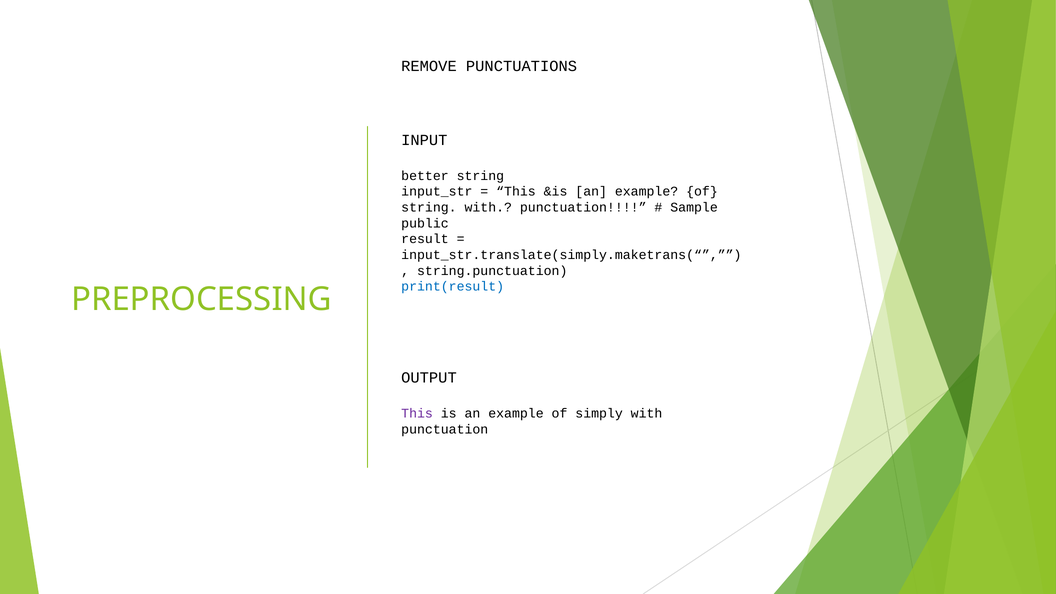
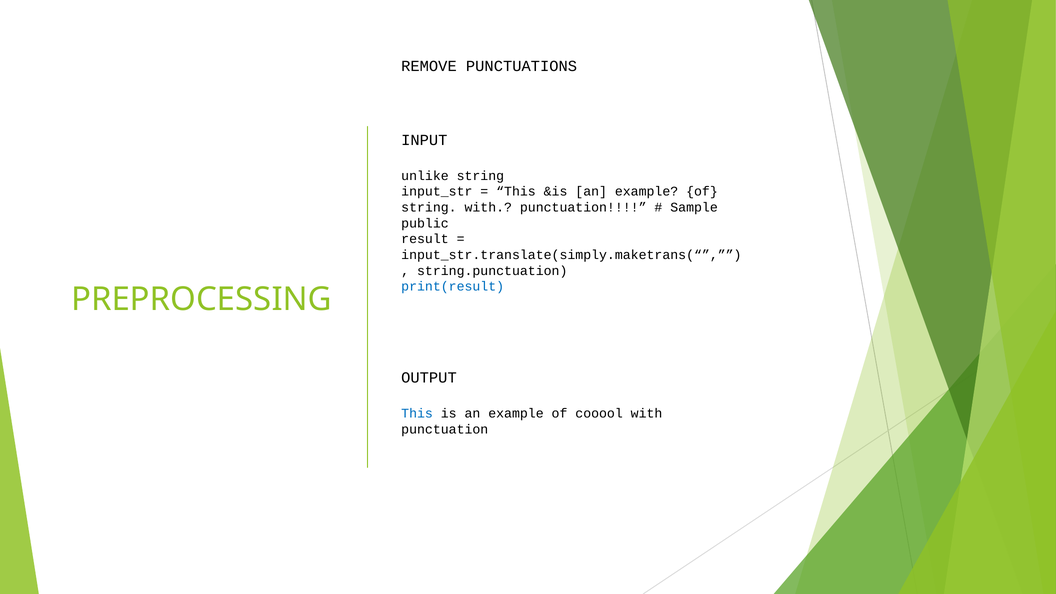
better: better -> unlike
This at (417, 413) colour: purple -> blue
simply: simply -> cooool
